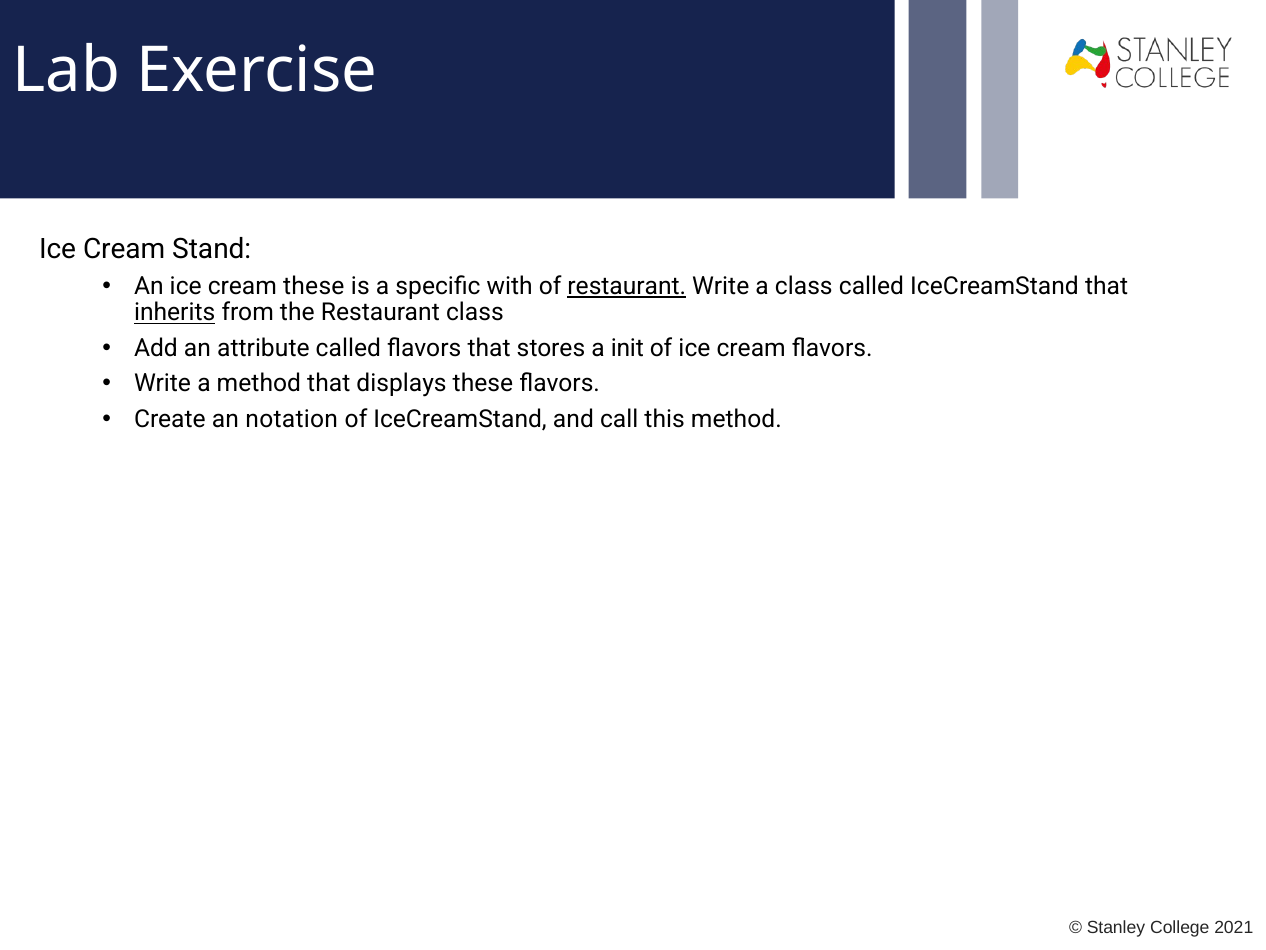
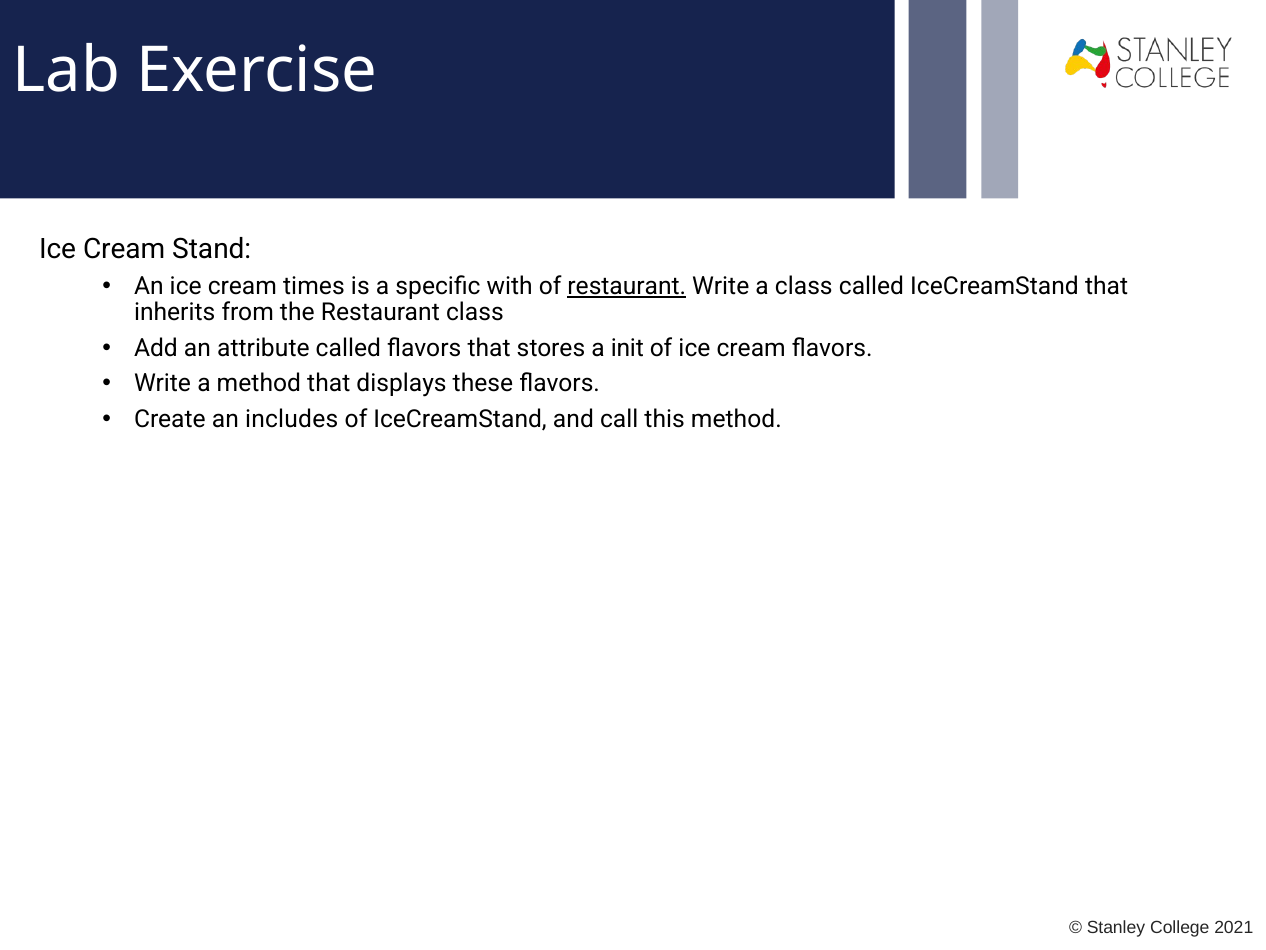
cream these: these -> times
inherits underline: present -> none
notation: notation -> includes
